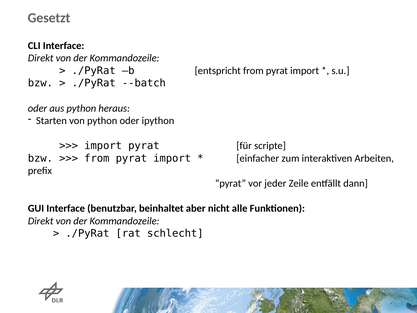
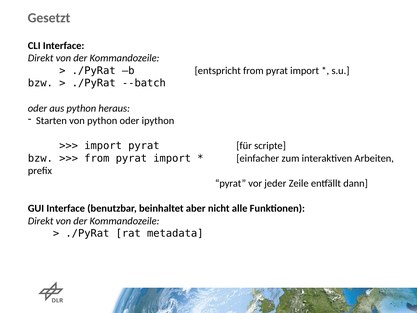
schlecht: schlecht -> metadata
